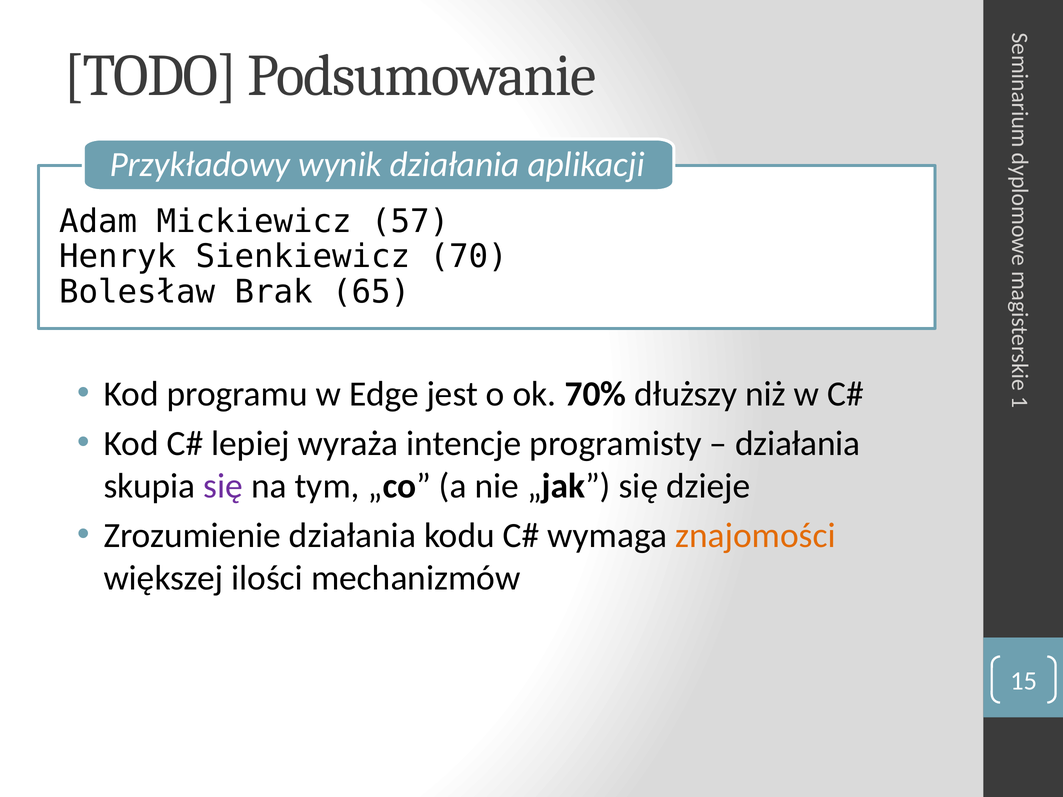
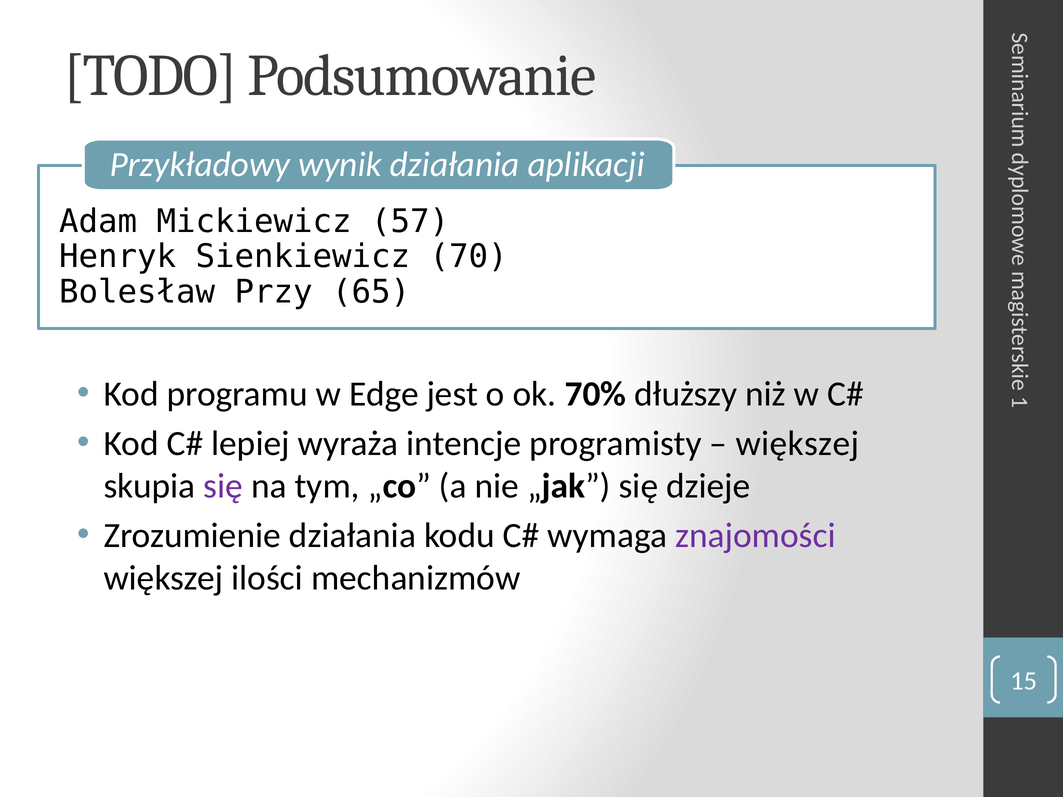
Brak: Brak -> Przy
działania at (798, 444): działania -> większej
znajomości colour: orange -> purple
